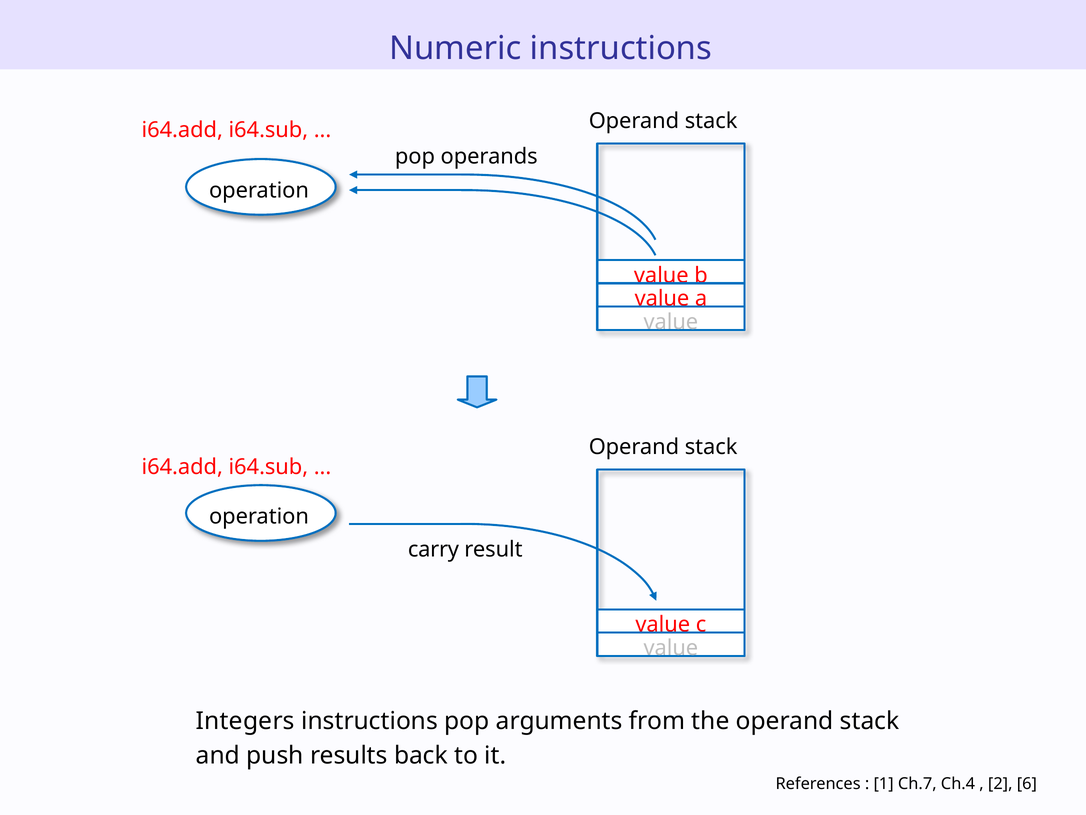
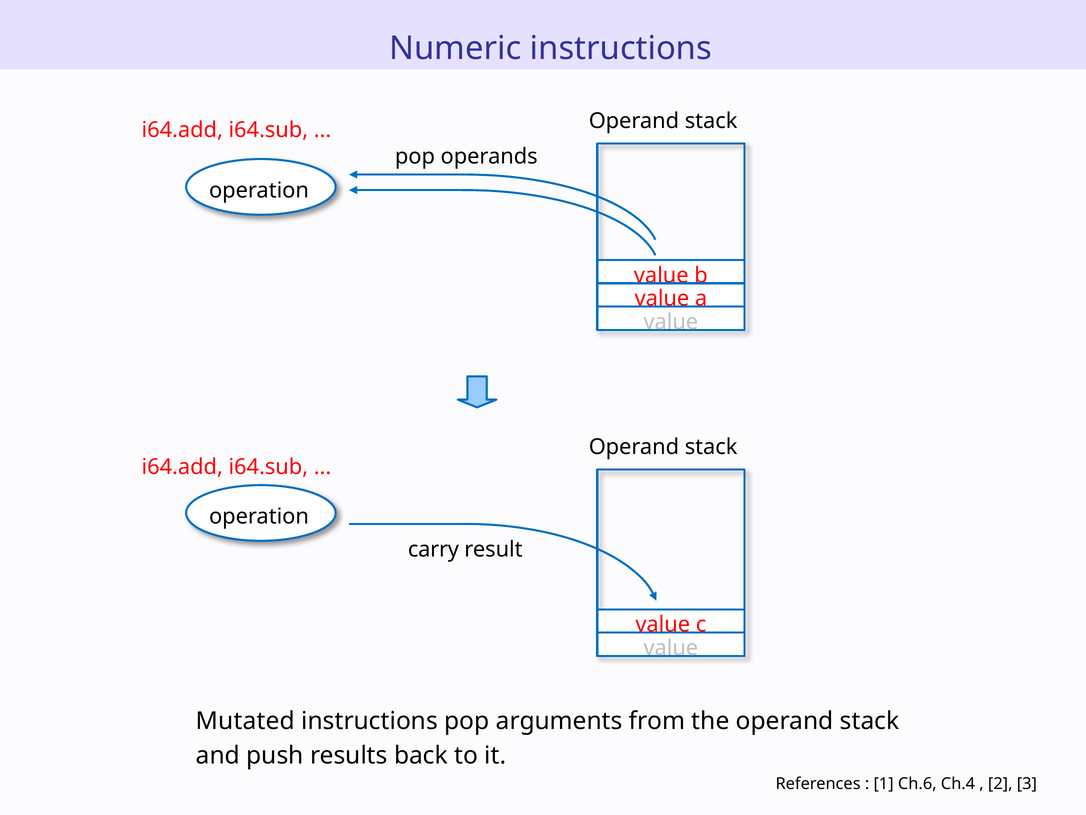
Integers: Integers -> Mutated
Ch.7: Ch.7 -> Ch.6
6: 6 -> 3
